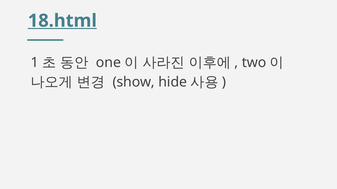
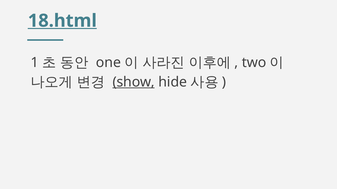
show underline: none -> present
